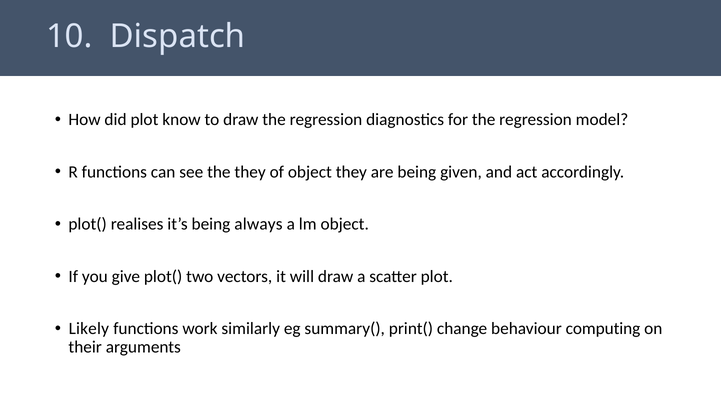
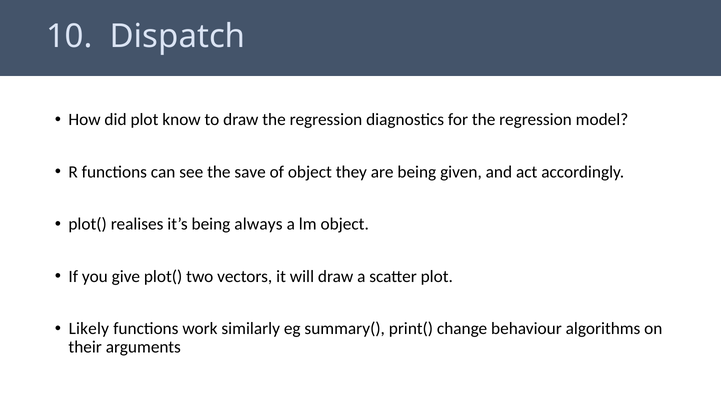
the they: they -> save
computing: computing -> algorithms
